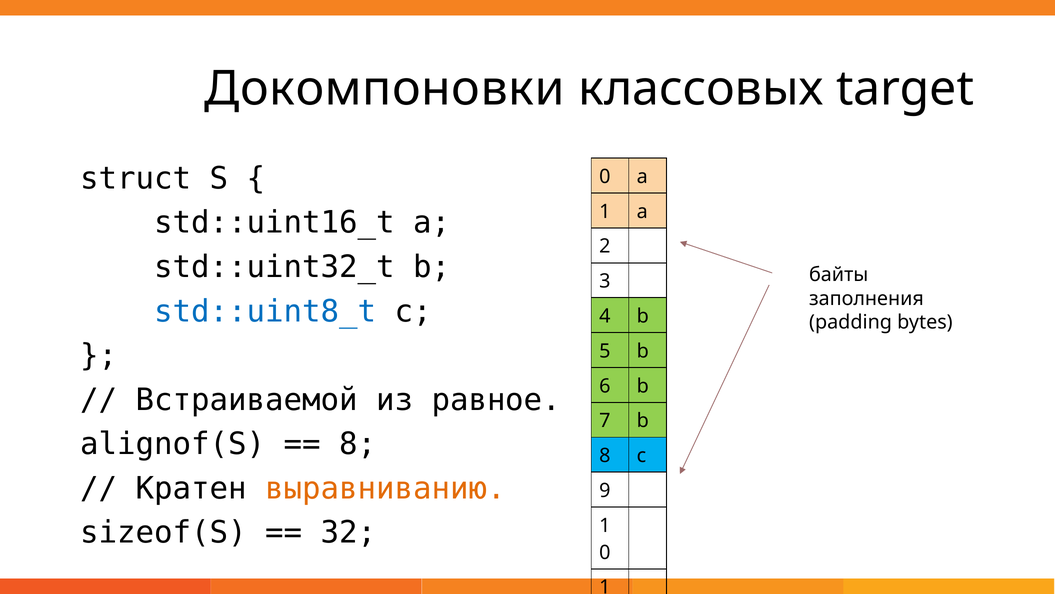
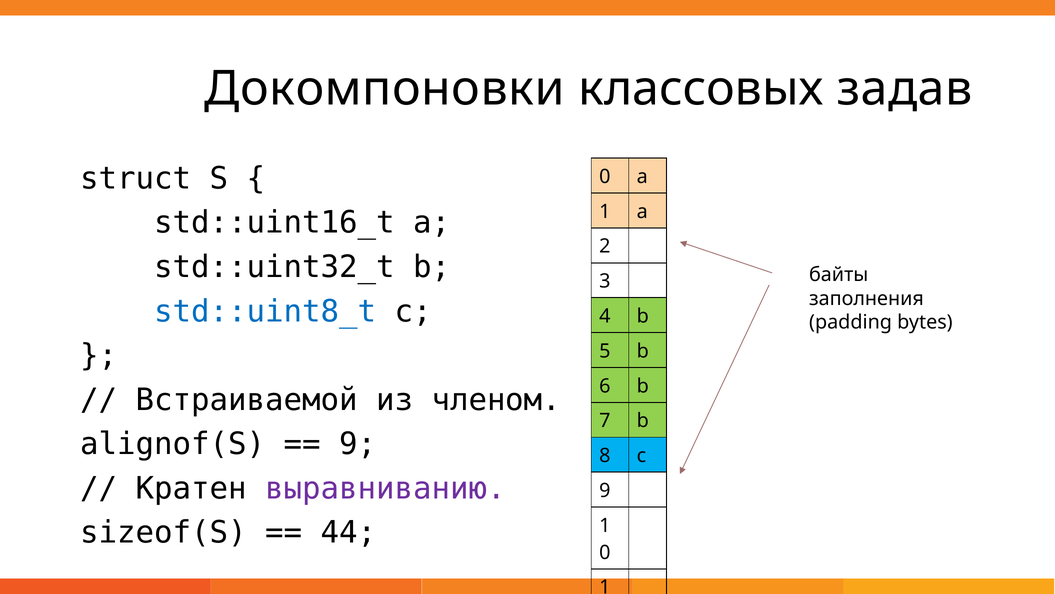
target: target -> задав
равное: равное -> членом
8 at (358, 444): 8 -> 9
выравниванию colour: orange -> purple
32: 32 -> 44
